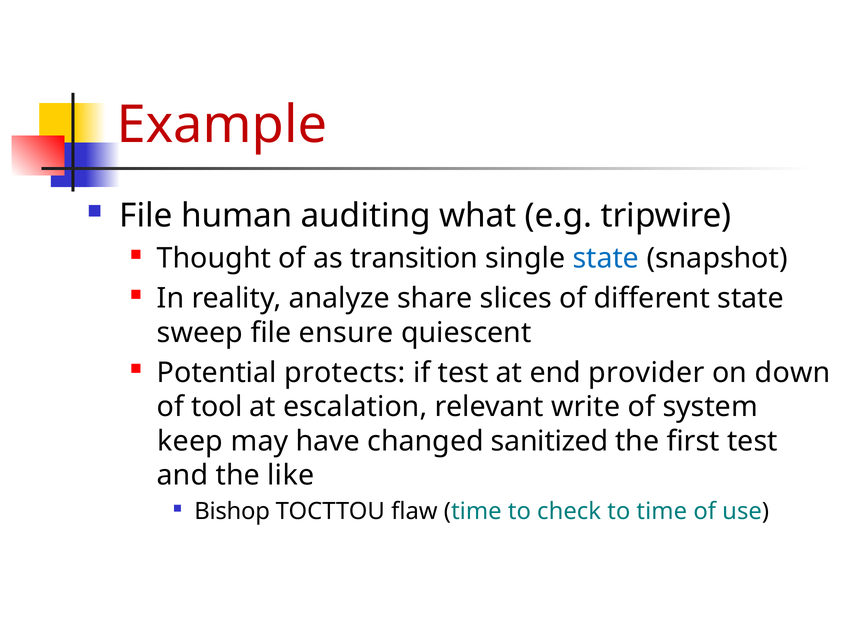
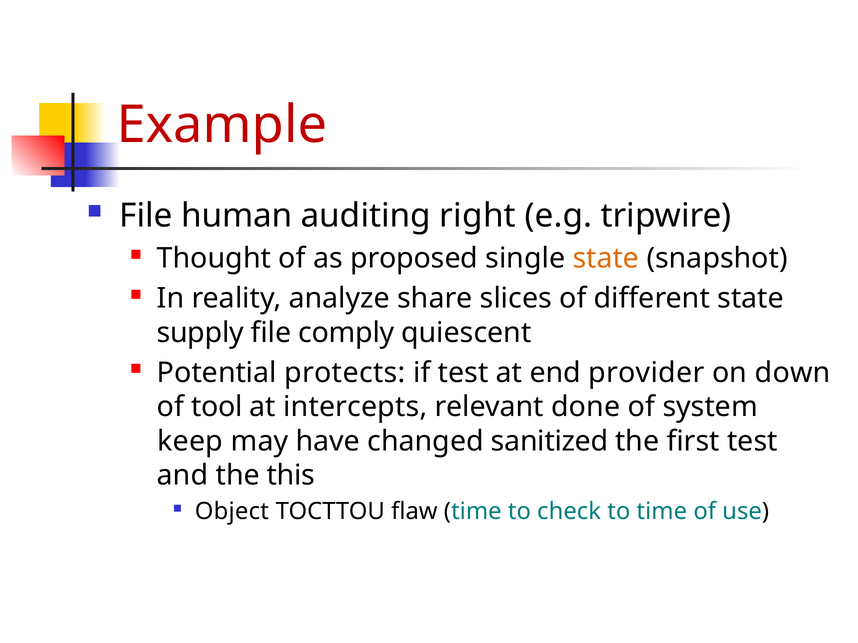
what: what -> right
transition: transition -> proposed
state at (606, 259) colour: blue -> orange
sweep: sweep -> supply
ensure: ensure -> comply
escalation: escalation -> intercepts
write: write -> done
like: like -> this
Bishop: Bishop -> Object
